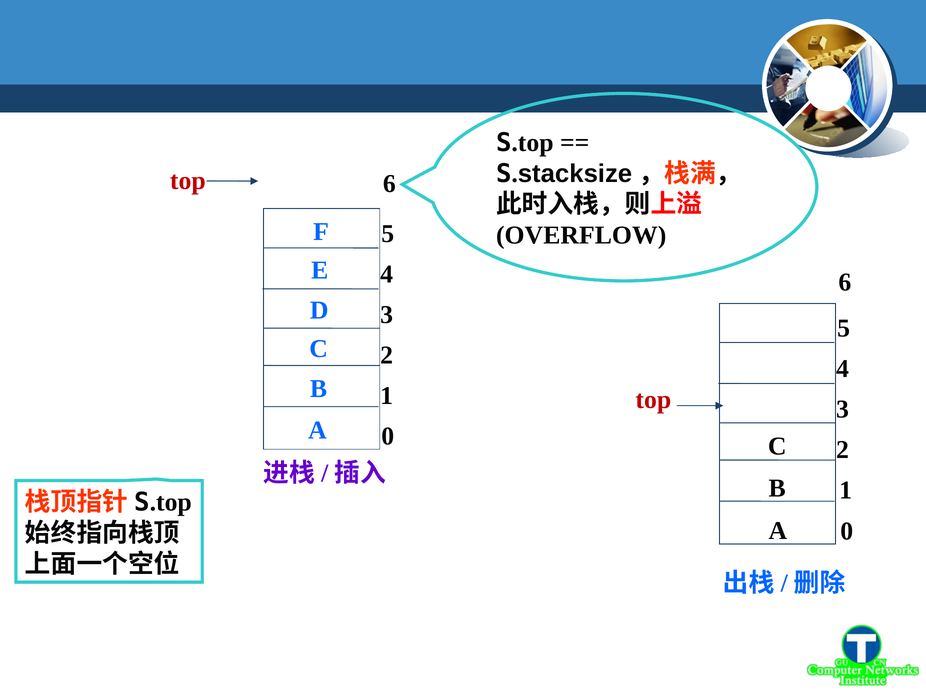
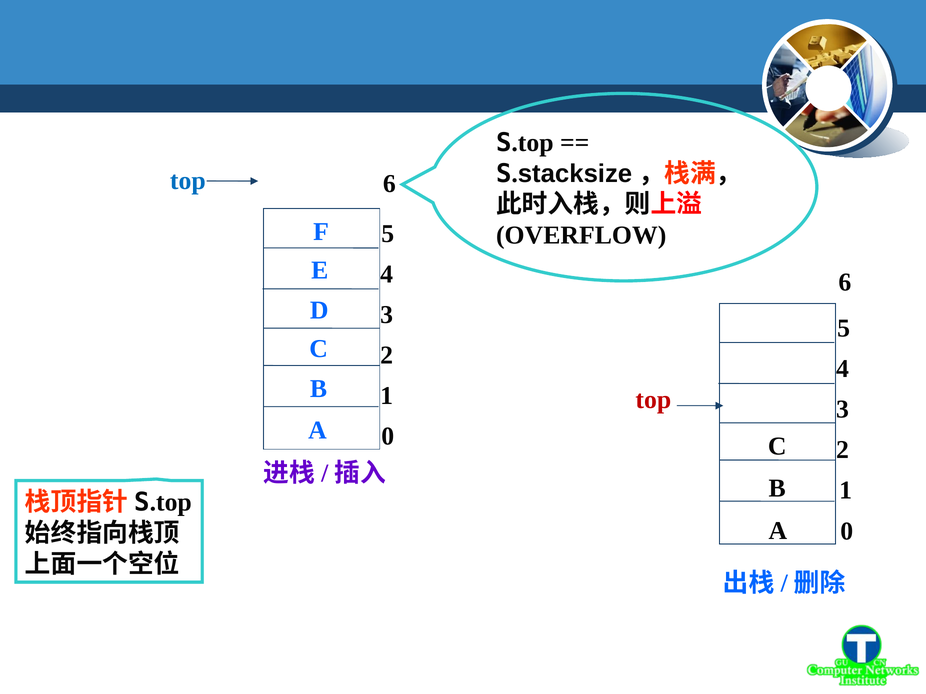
top at (188, 181) colour: red -> blue
